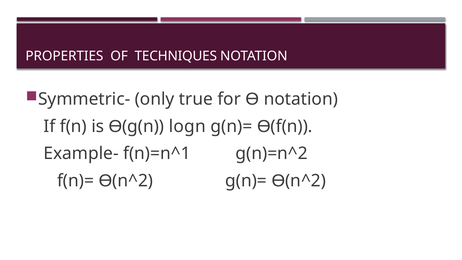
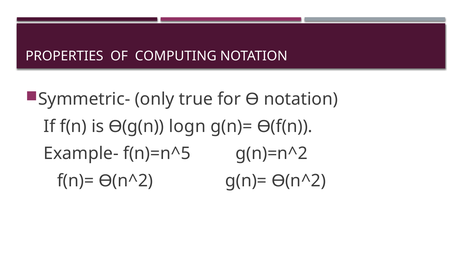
TECHNIQUES: TECHNIQUES -> COMPUTING
f(n)=n^1: f(n)=n^1 -> f(n)=n^5
